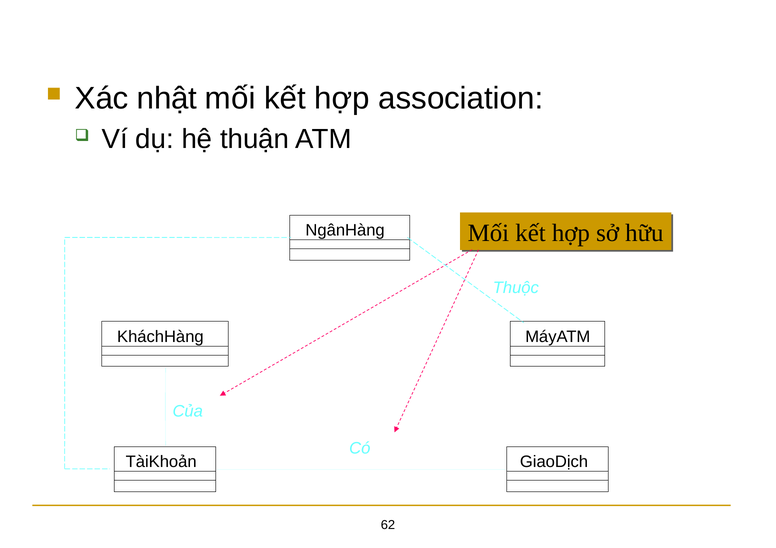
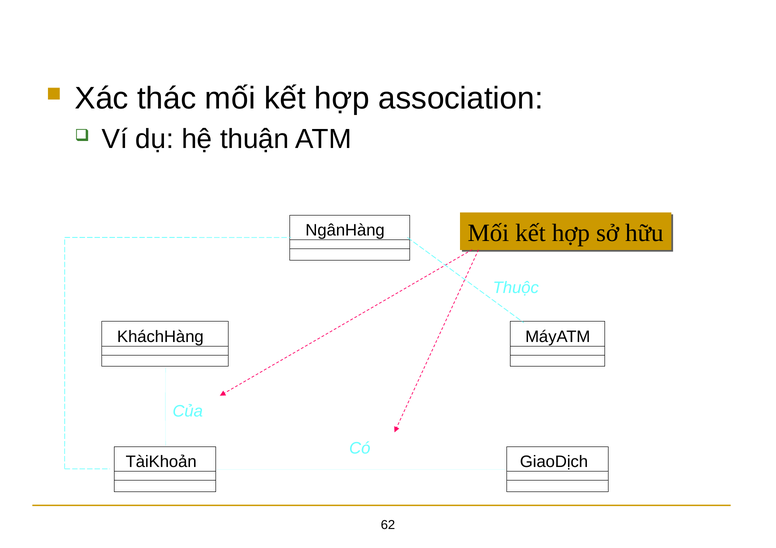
nhật: nhật -> thác
